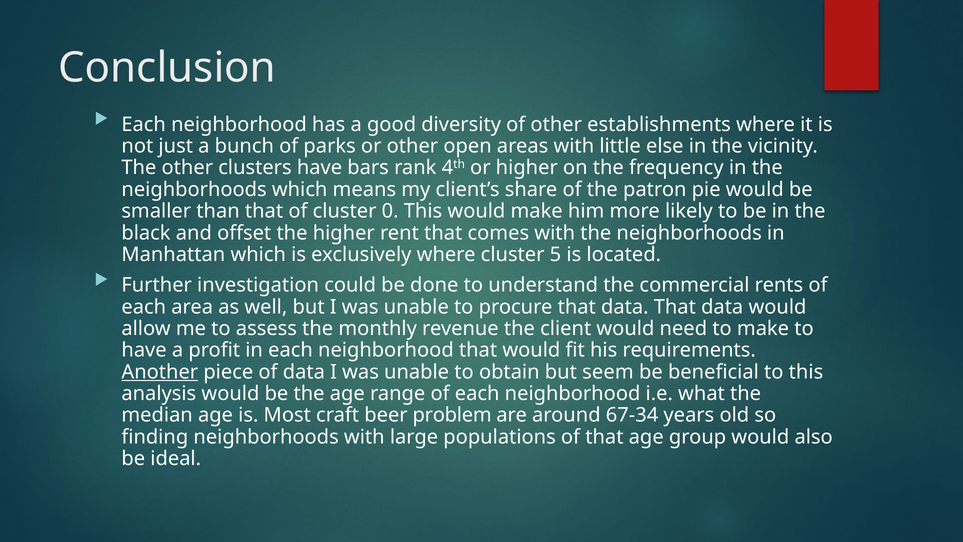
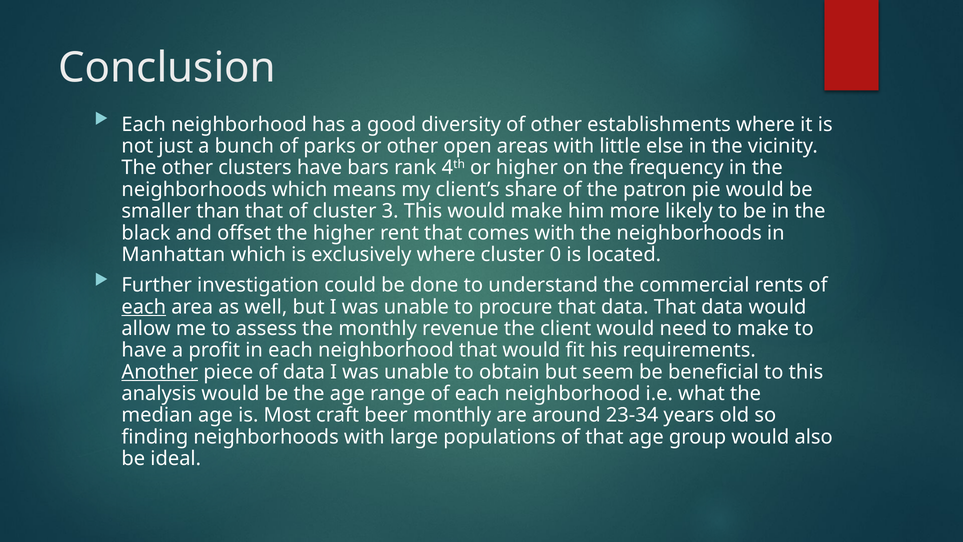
0: 0 -> 3
5: 5 -> 0
each at (144, 307) underline: none -> present
beer problem: problem -> monthly
67-34: 67-34 -> 23-34
